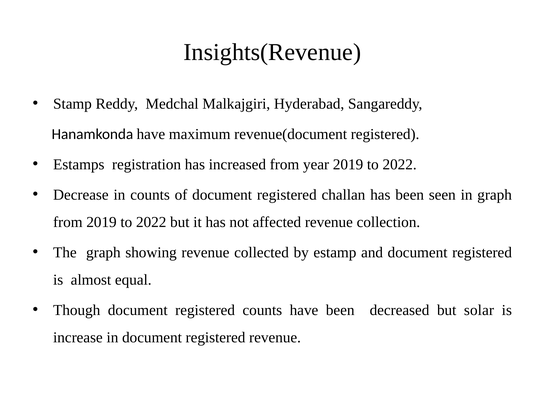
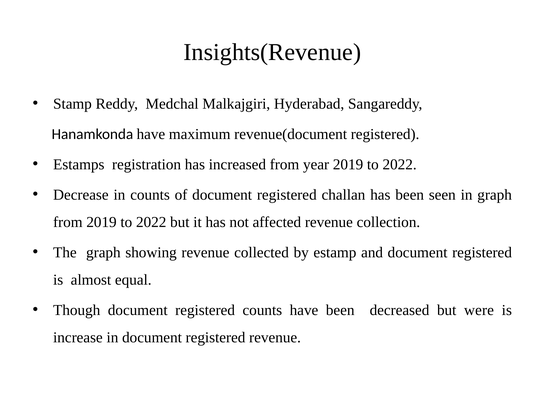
solar: solar -> were
